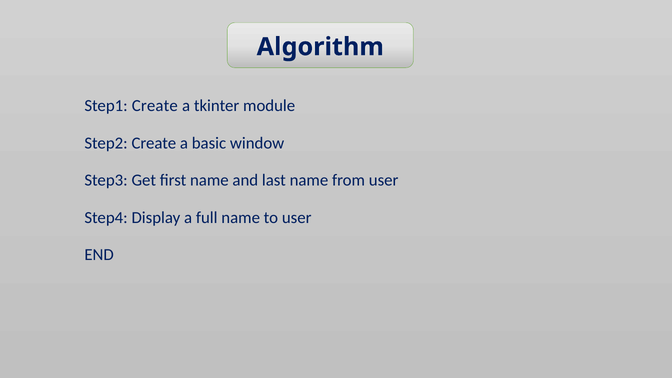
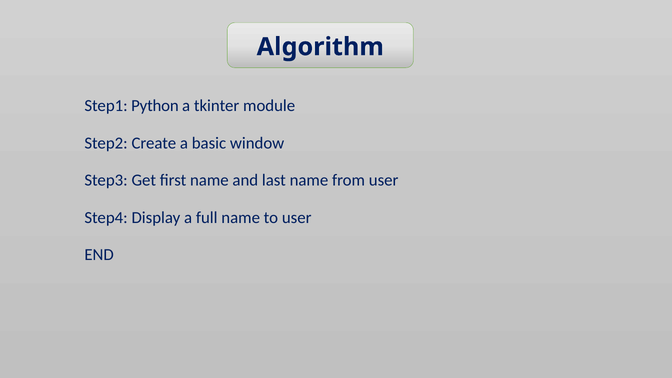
Step1 Create: Create -> Python
